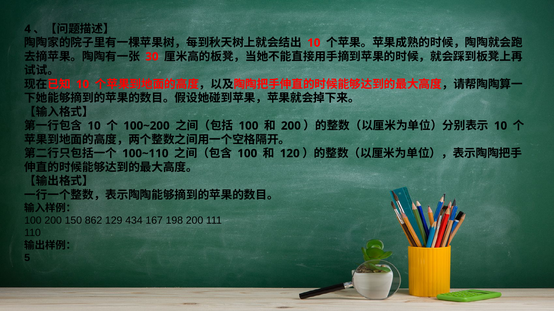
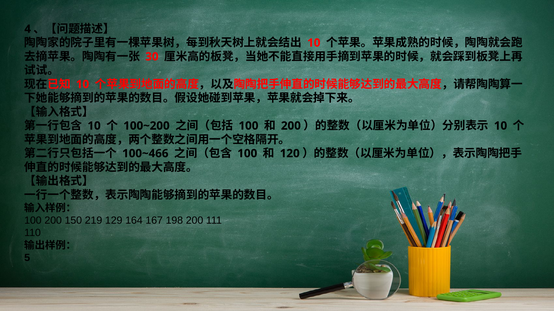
100~110: 100~110 -> 100~466
862: 862 -> 219
434: 434 -> 164
